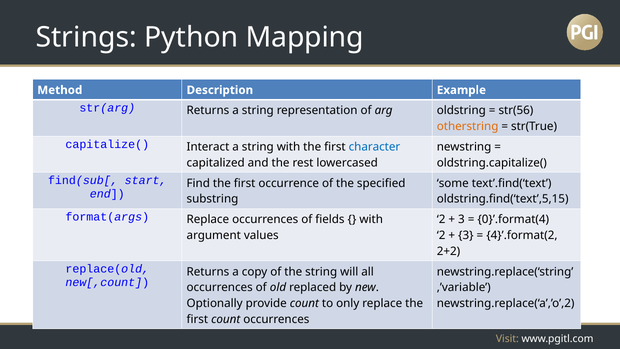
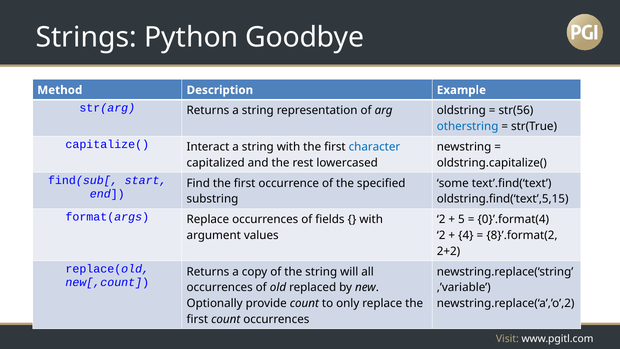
Mapping: Mapping -> Goodbye
otherstring colour: orange -> blue
3 at (461, 219): 3 -> 5
3 at (466, 235): 3 -> 4
4}’.format(2: 4}’.format(2 -> 8}’.format(2
